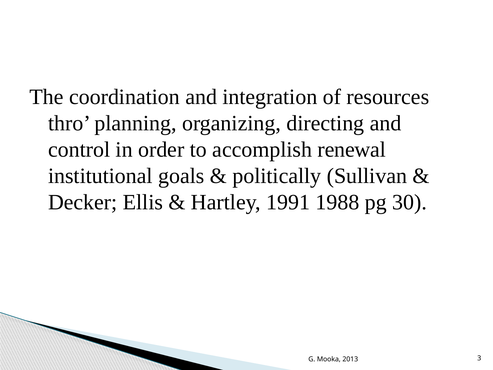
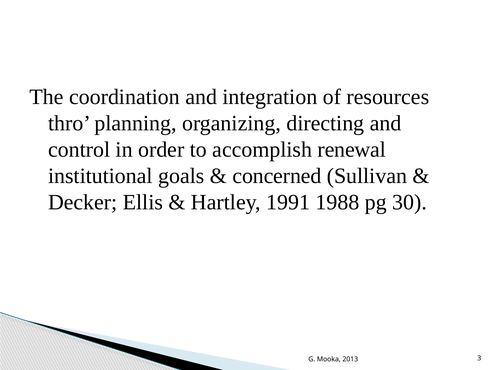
politically: politically -> concerned
